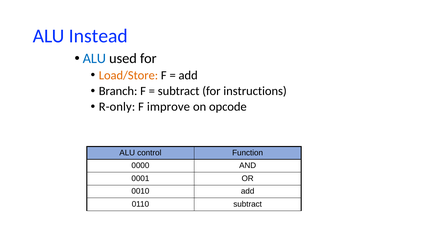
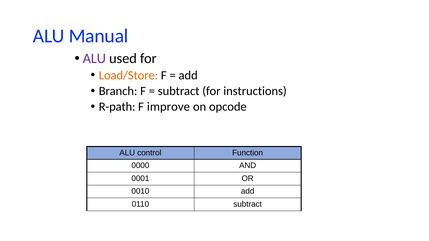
Instead: Instead -> Manual
ALU at (94, 59) colour: blue -> purple
R-only: R-only -> R-path
